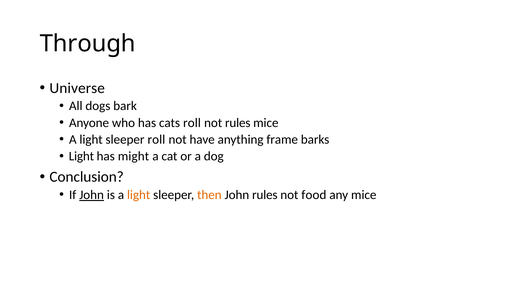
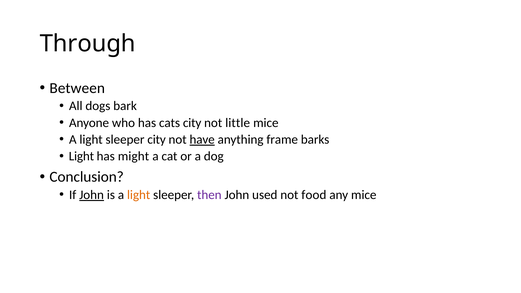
Universe: Universe -> Between
cats roll: roll -> city
not rules: rules -> little
sleeper roll: roll -> city
have underline: none -> present
then colour: orange -> purple
John rules: rules -> used
